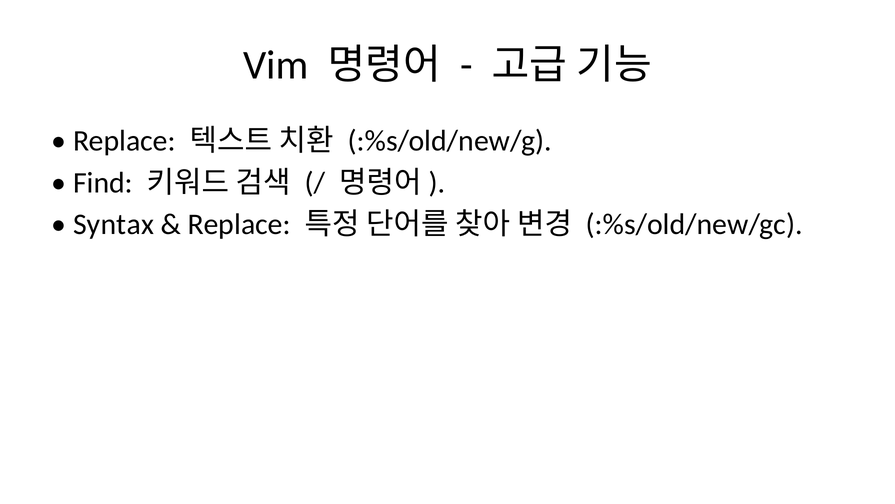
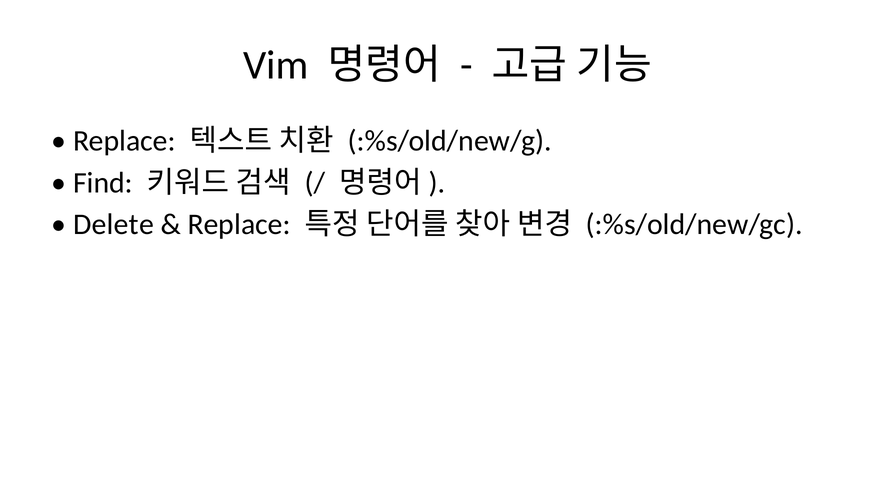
Syntax: Syntax -> Delete
